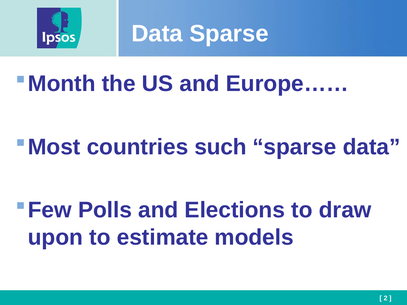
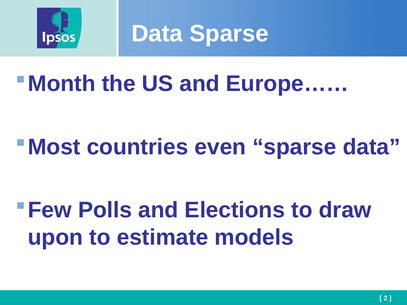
such: such -> even
